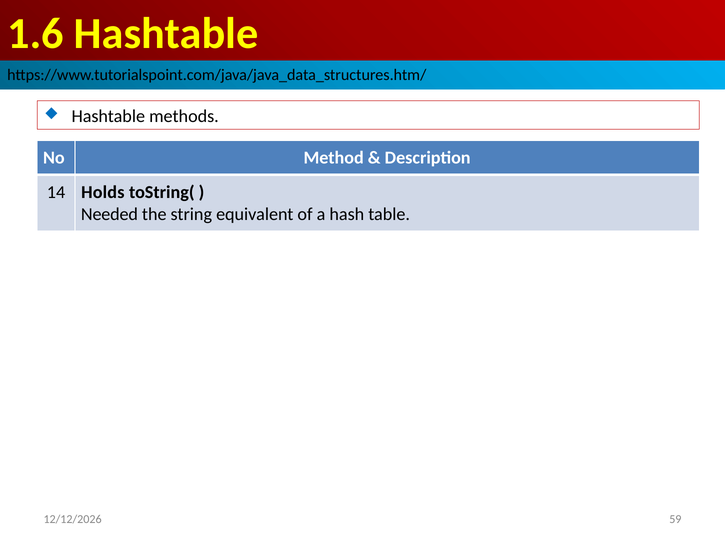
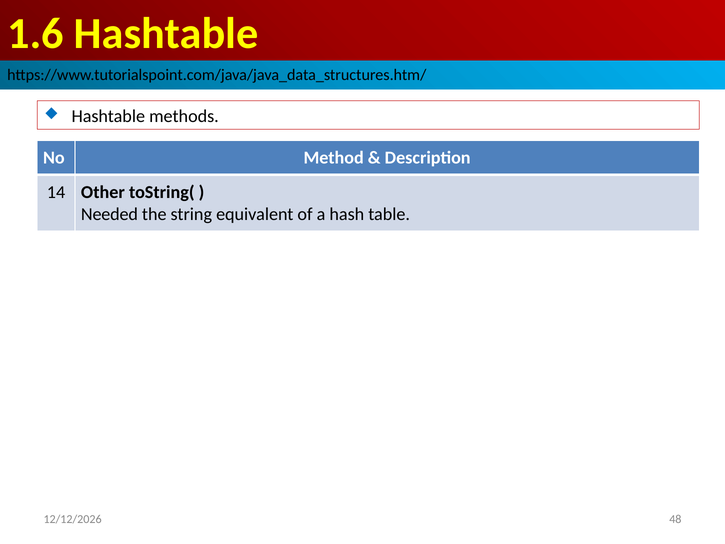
Holds: Holds -> Other
59: 59 -> 48
